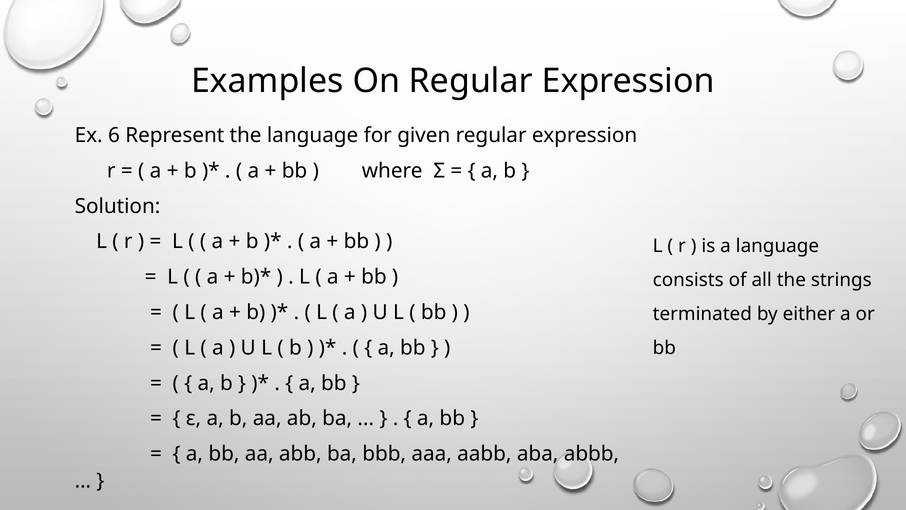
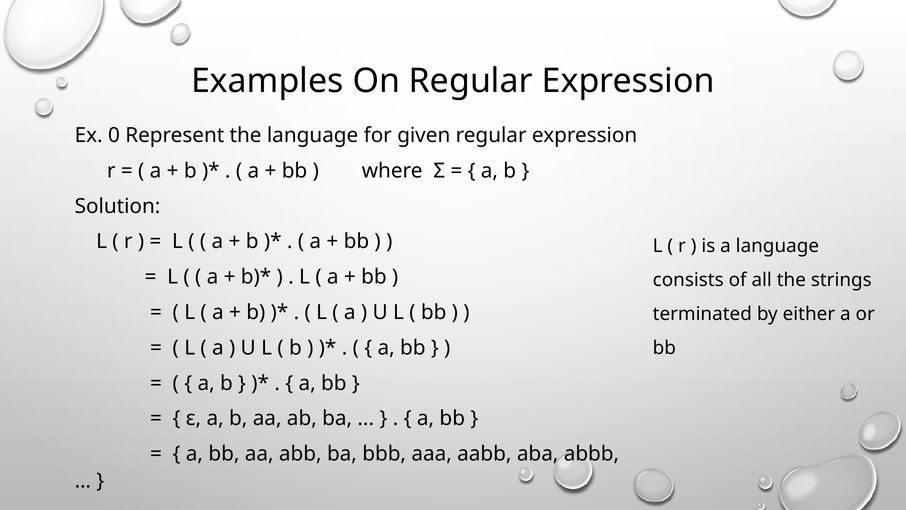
6: 6 -> 0
